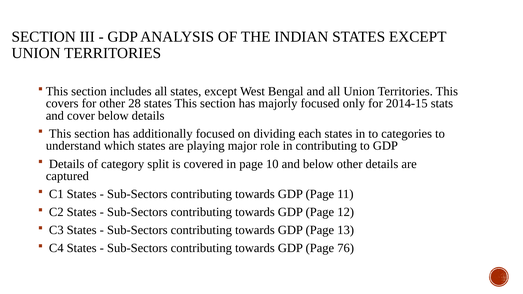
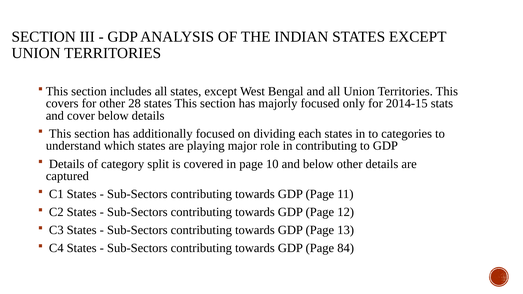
76: 76 -> 84
